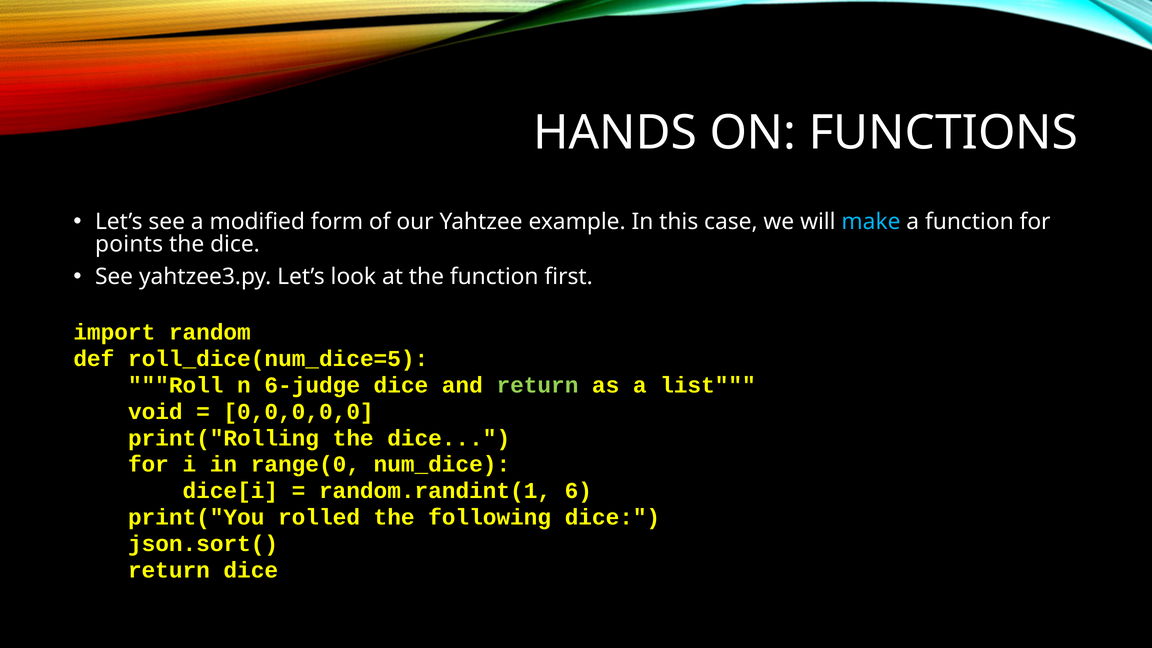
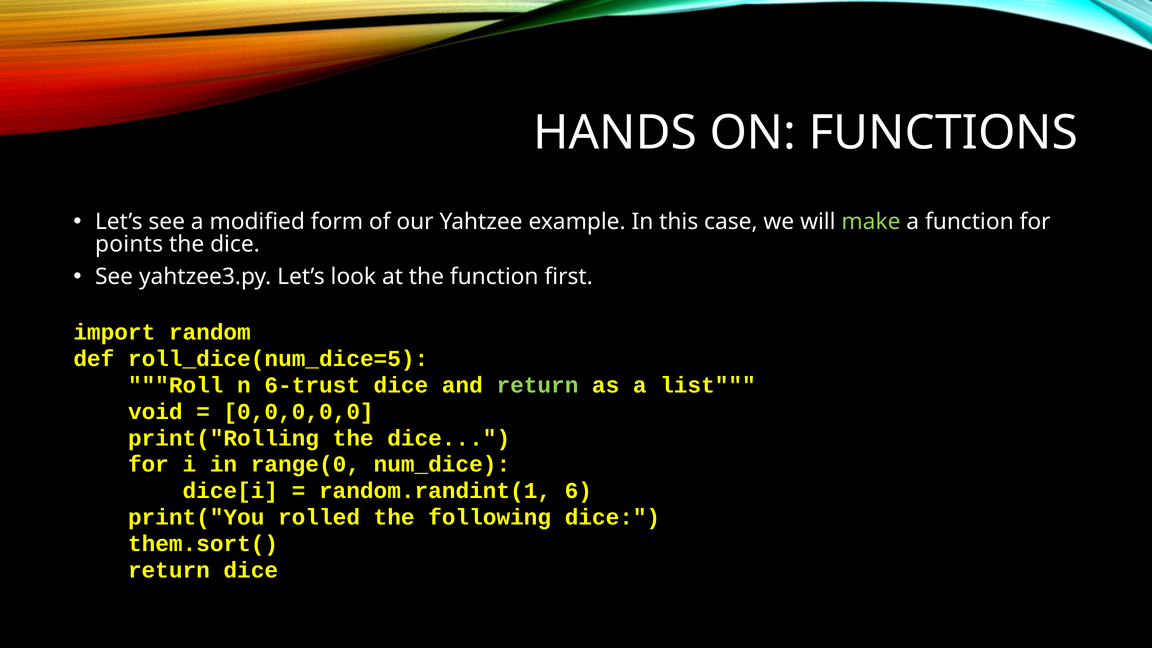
make colour: light blue -> light green
6-judge: 6-judge -> 6-trust
json.sort(: json.sort( -> them.sort(
